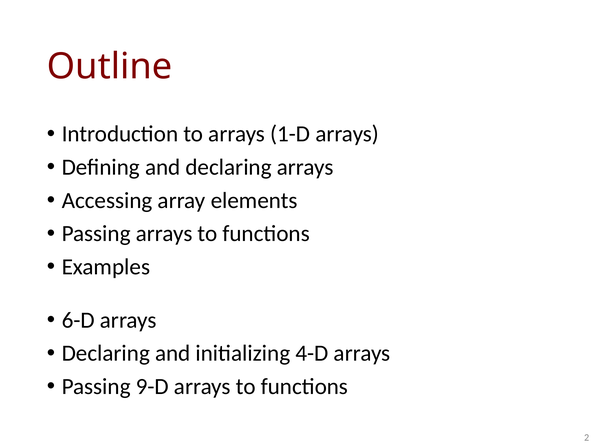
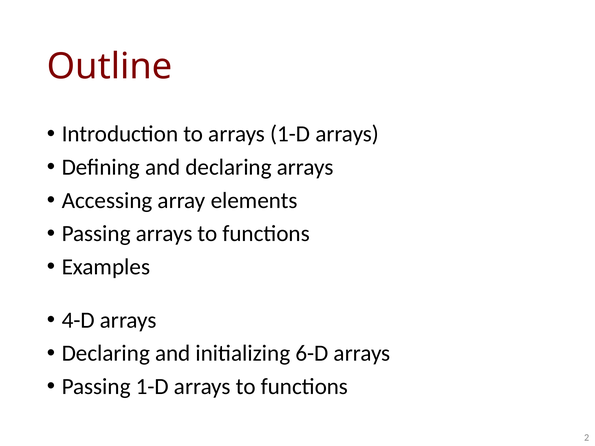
6-D: 6-D -> 4-D
4-D: 4-D -> 6-D
Passing 9-D: 9-D -> 1-D
